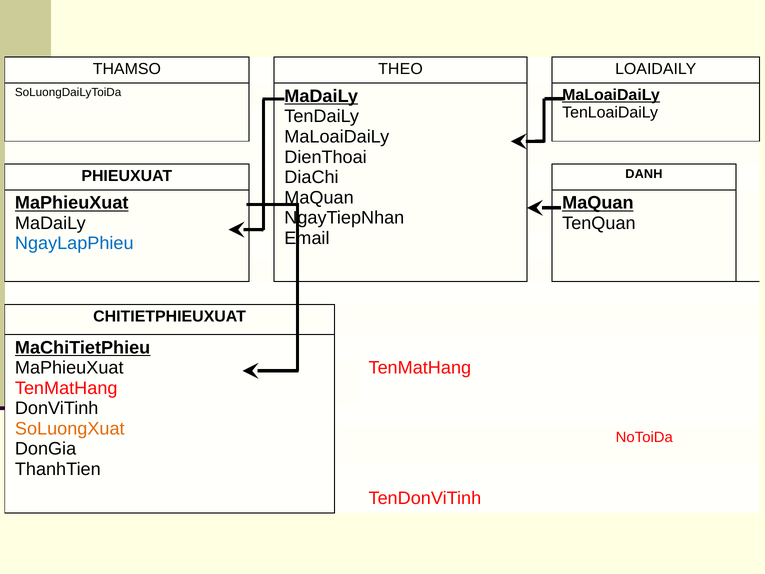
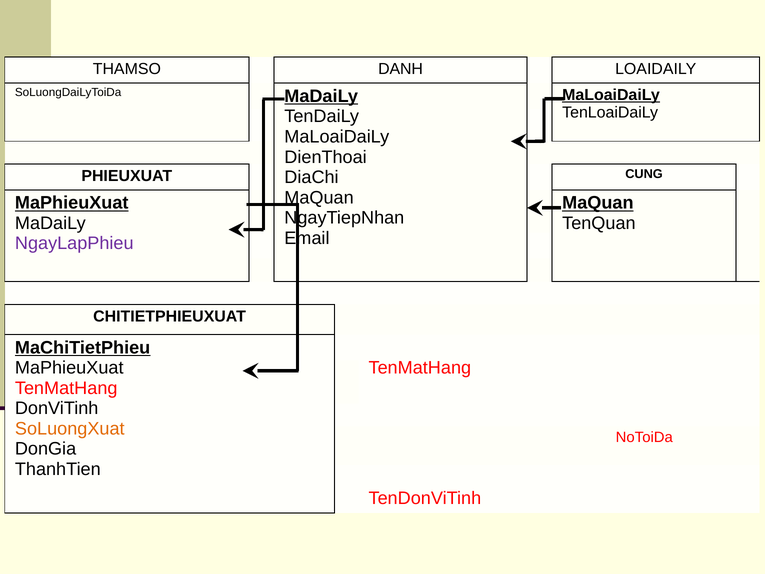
THEO: THEO -> DANH
DANH: DANH -> CUNG
NgayLapPhieu colour: blue -> purple
